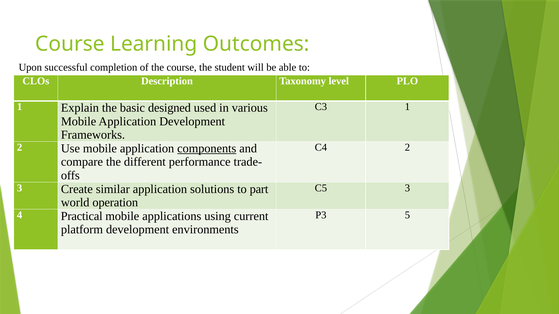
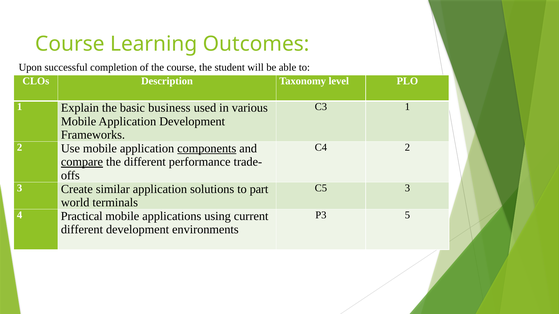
designed: designed -> business
compare underline: none -> present
operation: operation -> terminals
platform at (82, 230): platform -> different
